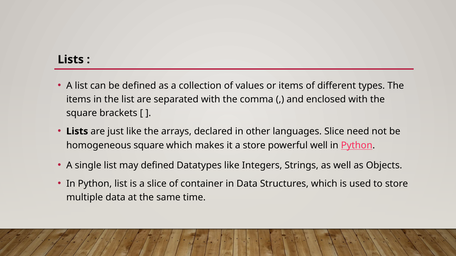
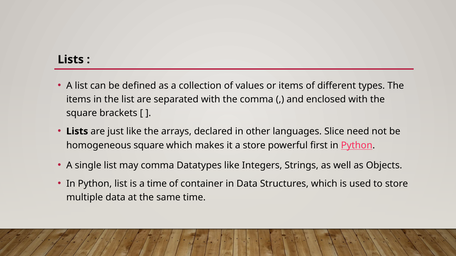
powerful well: well -> first
may defined: defined -> comma
a slice: slice -> time
